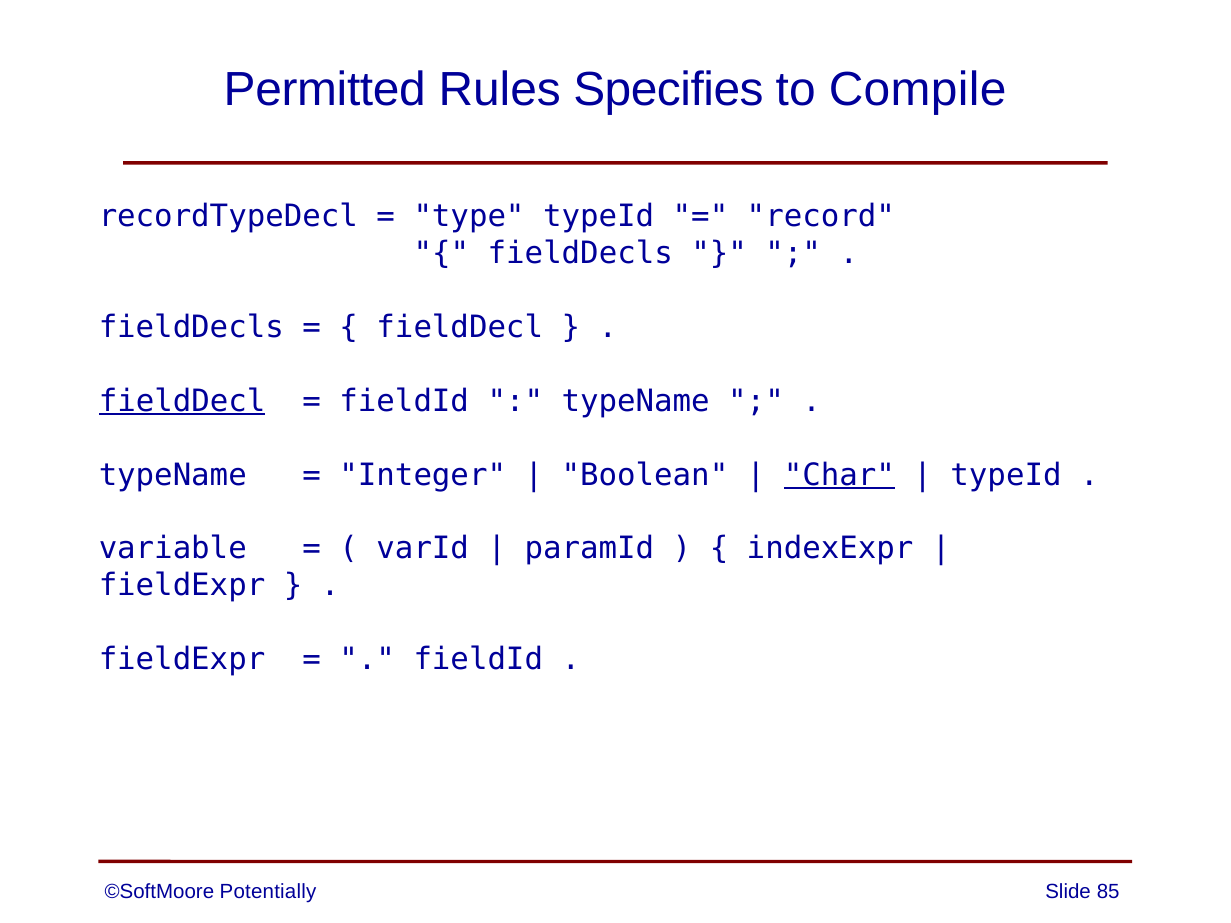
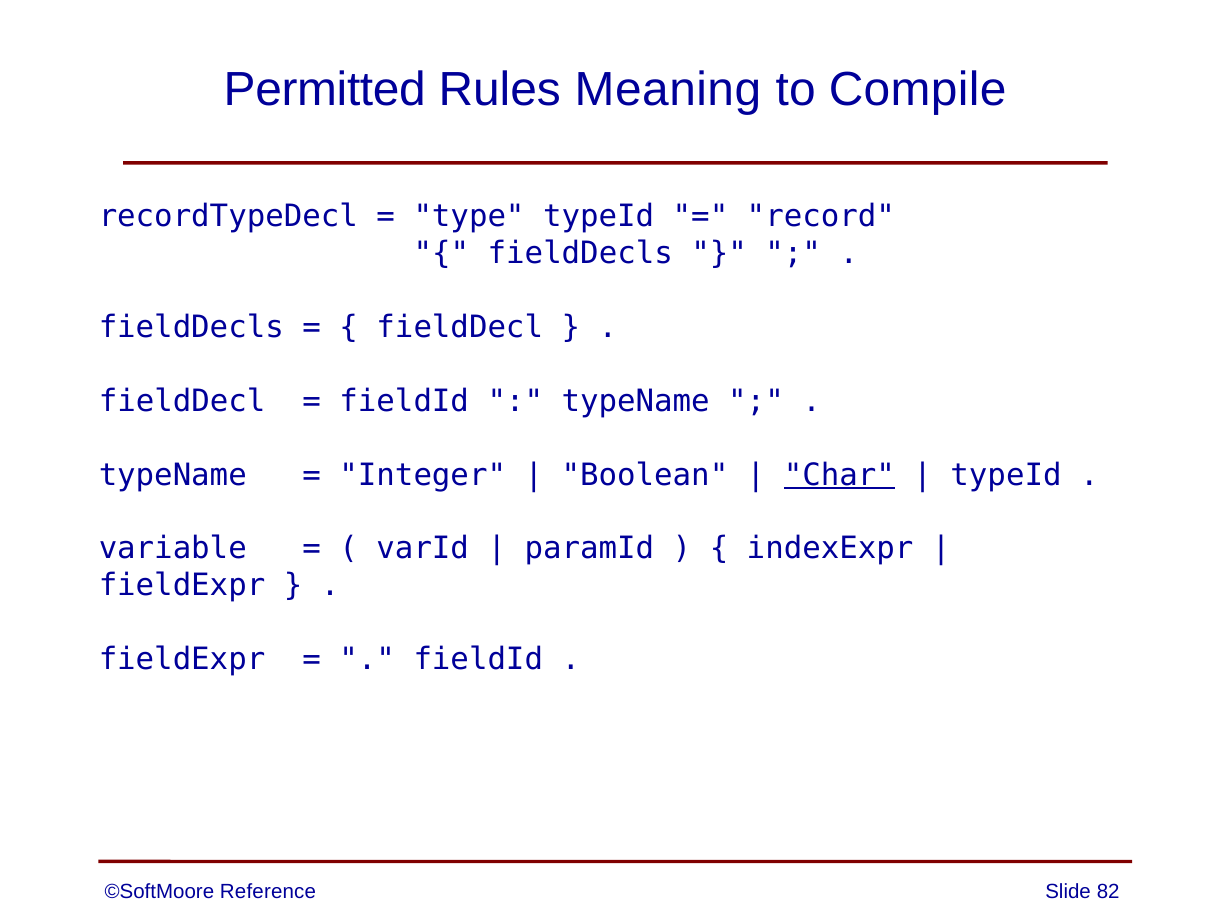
Specifies: Specifies -> Meaning
fieldDecl at (182, 401) underline: present -> none
Potentially: Potentially -> Reference
85: 85 -> 82
